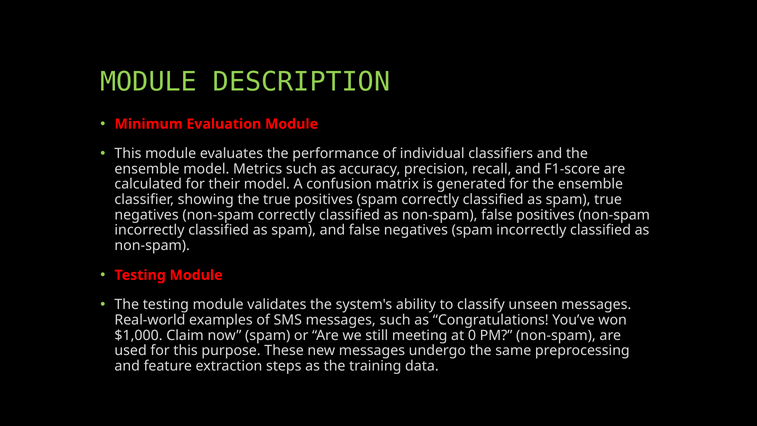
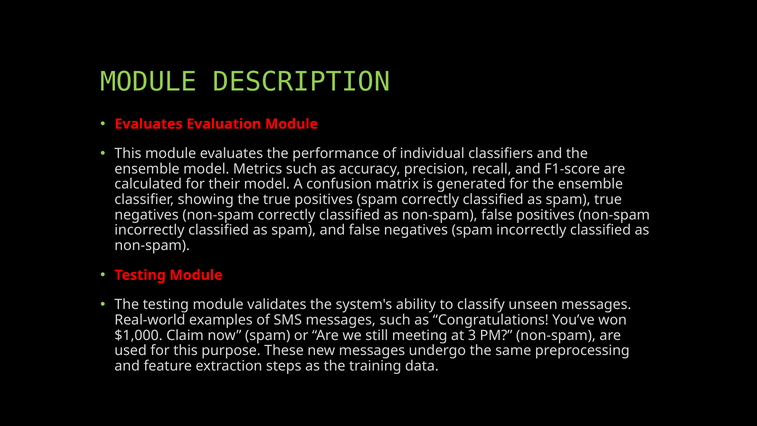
Minimum at (149, 124): Minimum -> Evaluates
0: 0 -> 3
